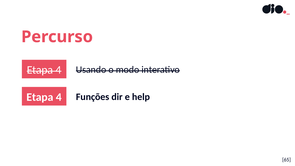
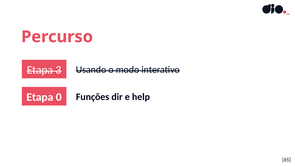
4 at (58, 70): 4 -> 3
4 at (59, 97): 4 -> 0
